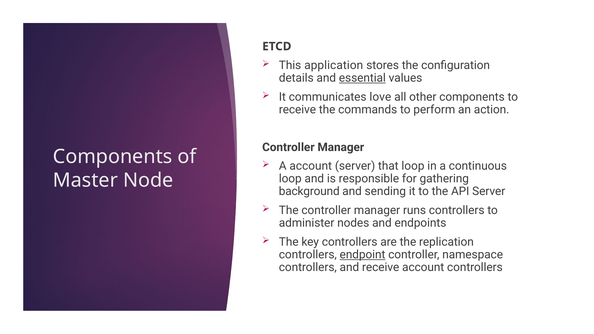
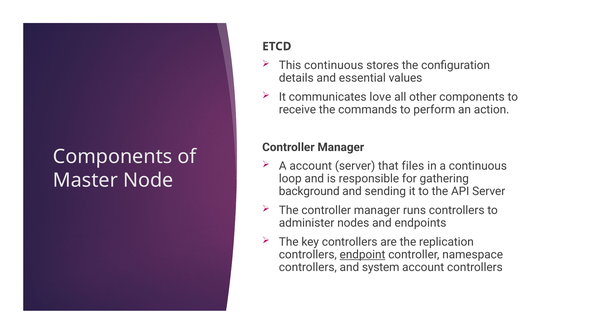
This application: application -> continuous
essential underline: present -> none
that loop: loop -> files
and receive: receive -> system
